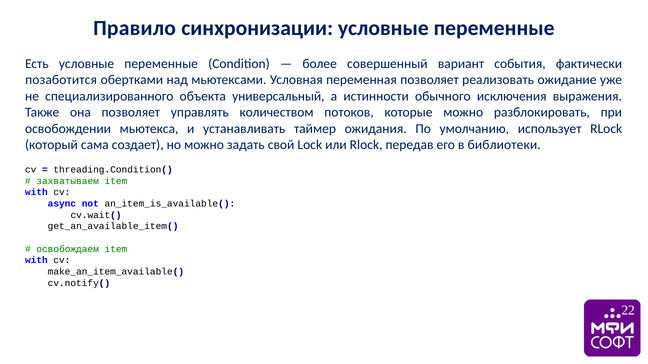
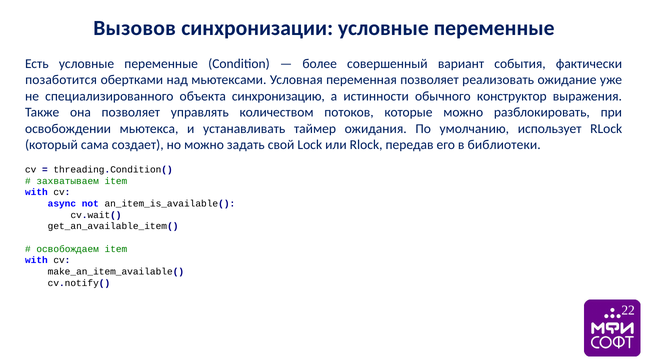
Правило: Правило -> Вызовов
универсальный: универсальный -> синхронизацию
исключения: исключения -> конструктор
